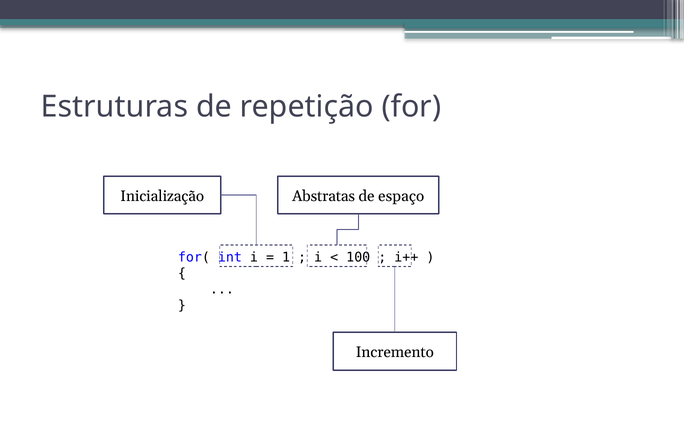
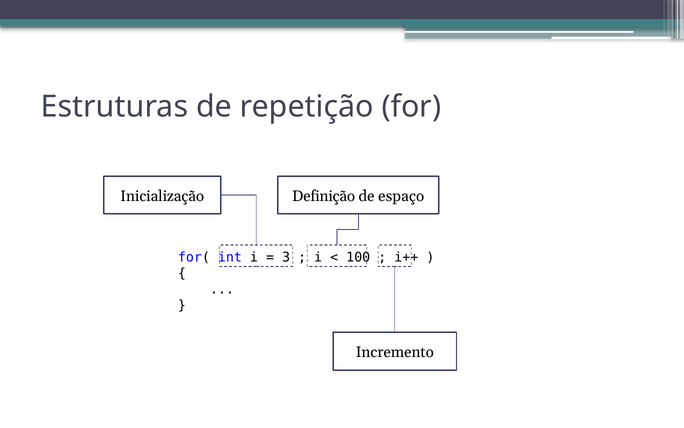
Abstratas: Abstratas -> Definição
1: 1 -> 3
